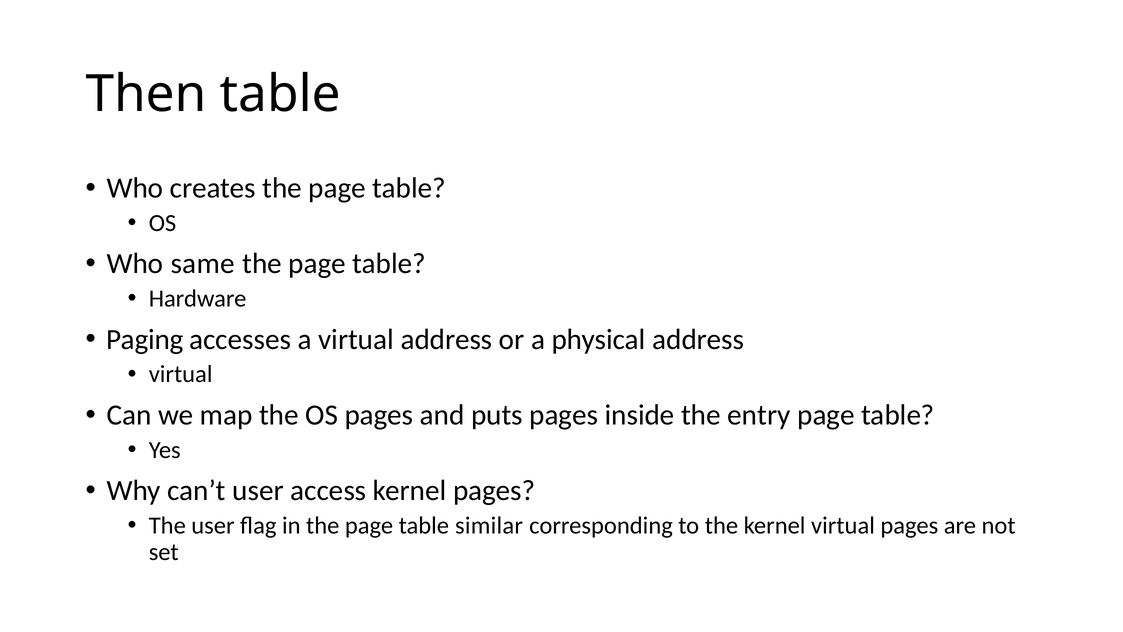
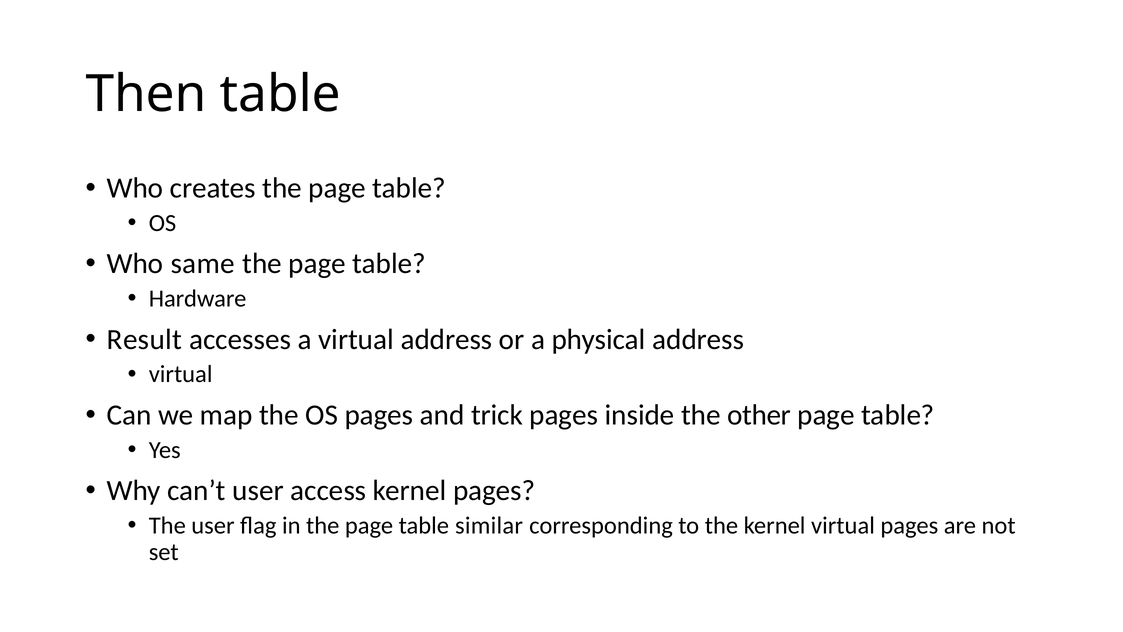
Paging: Paging -> Result
puts: puts -> trick
entry: entry -> other
